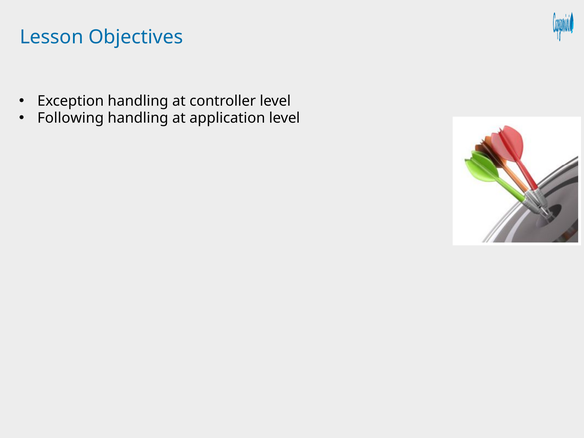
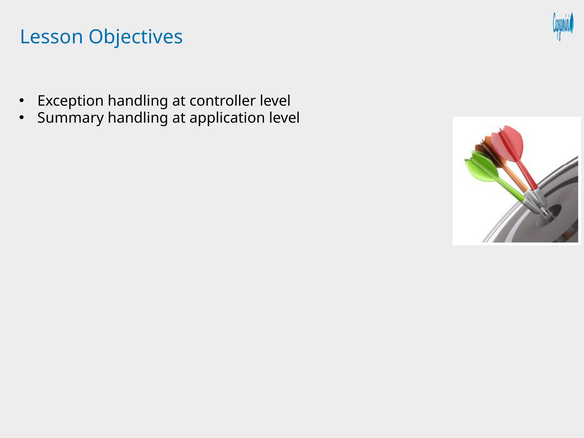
Following: Following -> Summary
